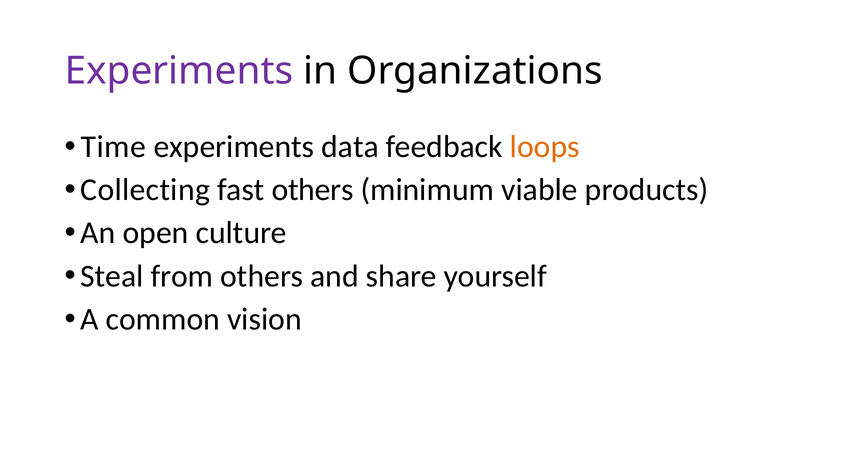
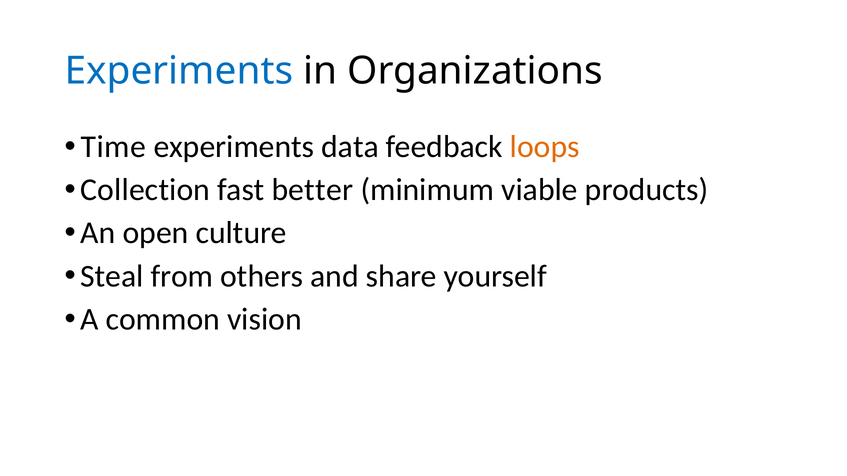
Experiments at (179, 71) colour: purple -> blue
Collecting: Collecting -> Collection
fast others: others -> better
